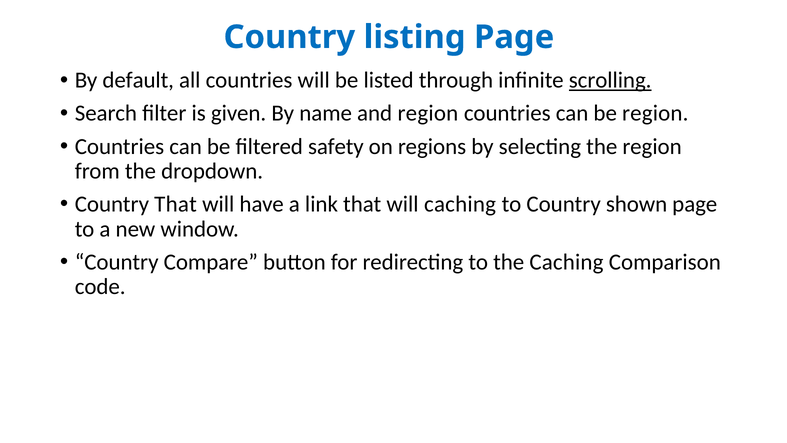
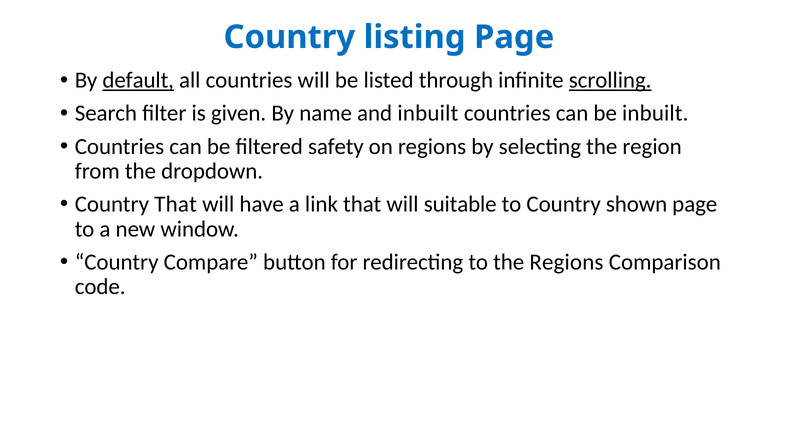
default underline: none -> present
and region: region -> inbuilt
be region: region -> inbuilt
will caching: caching -> suitable
the Caching: Caching -> Regions
